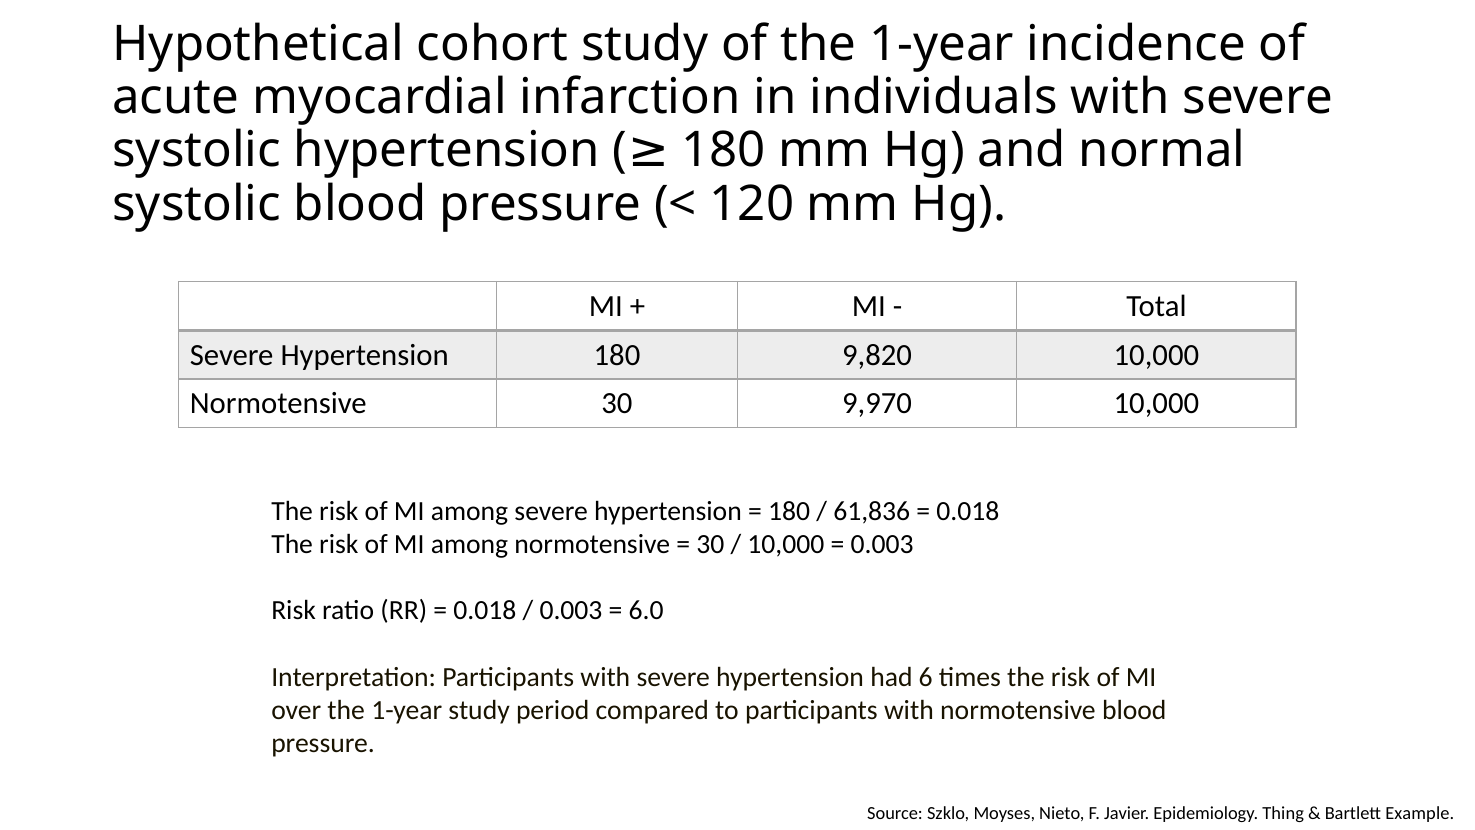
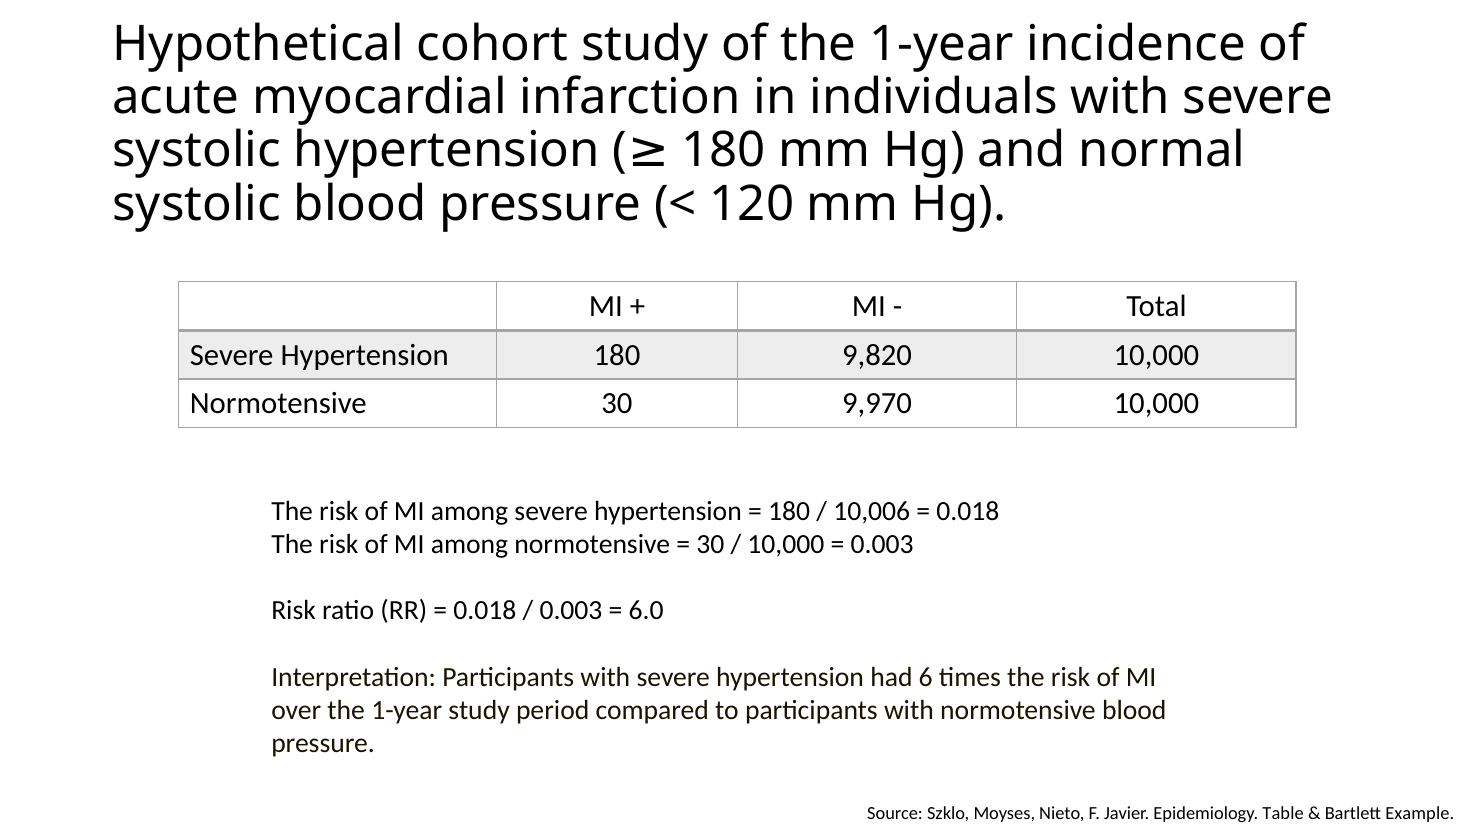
61,836: 61,836 -> 10,006
Thing: Thing -> Table
